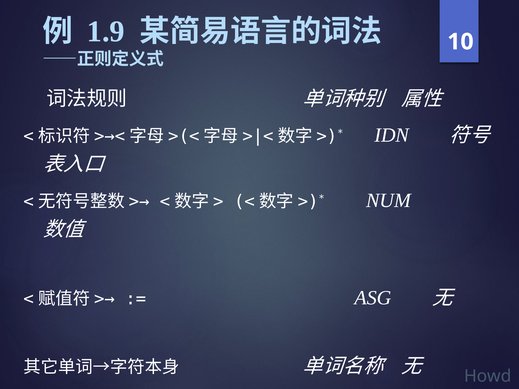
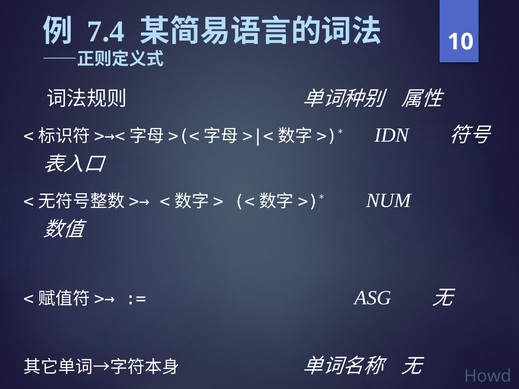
1.9: 1.9 -> 7.4
